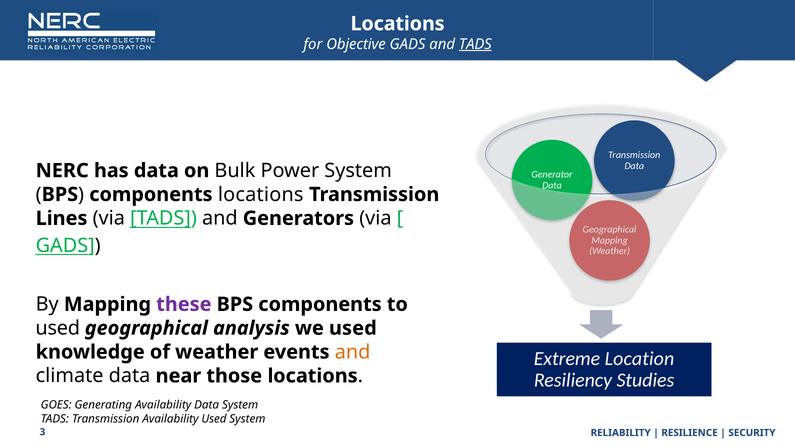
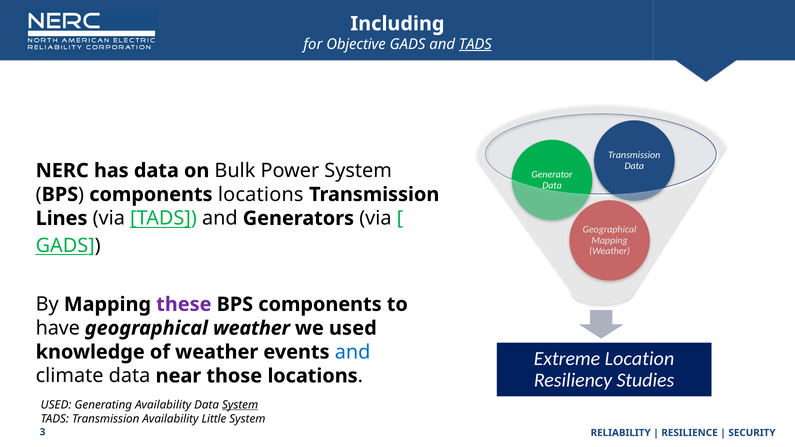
Locations at (398, 24): Locations -> Including
used at (58, 328): used -> have
geographical analysis: analysis -> weather
and at (353, 352) colour: orange -> blue
GOES at (56, 405): GOES -> USED
System at (240, 405) underline: none -> present
Availability Used: Used -> Little
